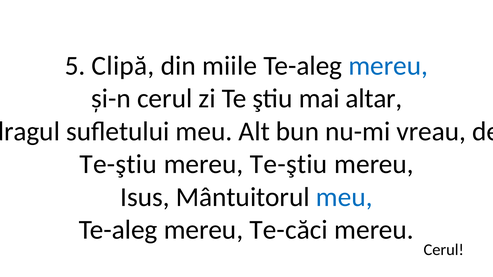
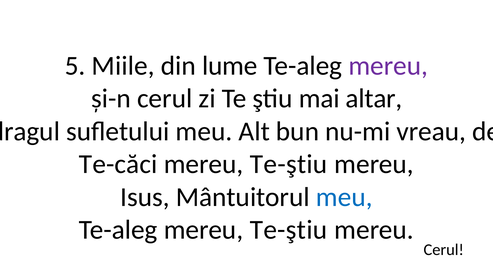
Clipă: Clipă -> Miile
miile: miile -> lume
mereu at (388, 66) colour: blue -> purple
Te-ştiu at (118, 164): Te-ştiu -> Te-căci
Te-aleg mereu Te-căci: Te-căci -> Te-ştiu
